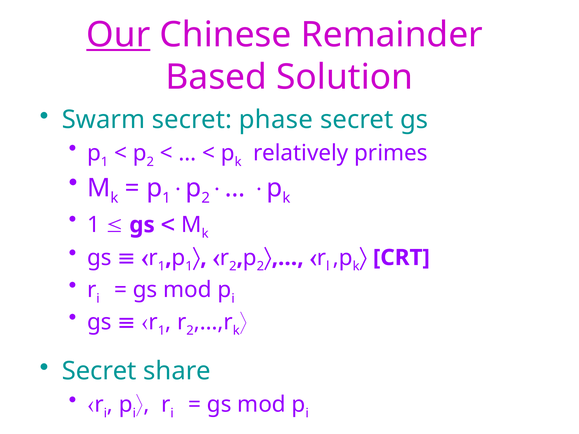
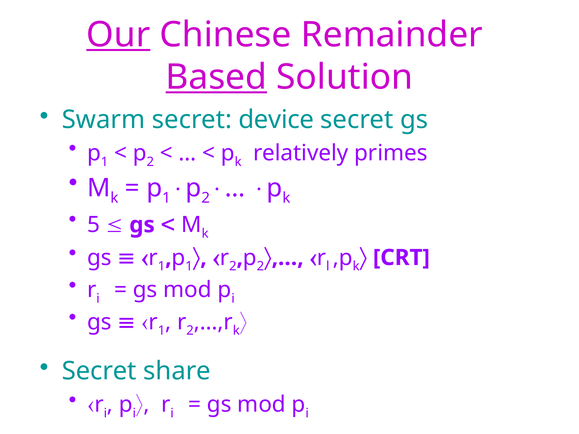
Based underline: none -> present
phase: phase -> device
1 at (93, 225): 1 -> 5
